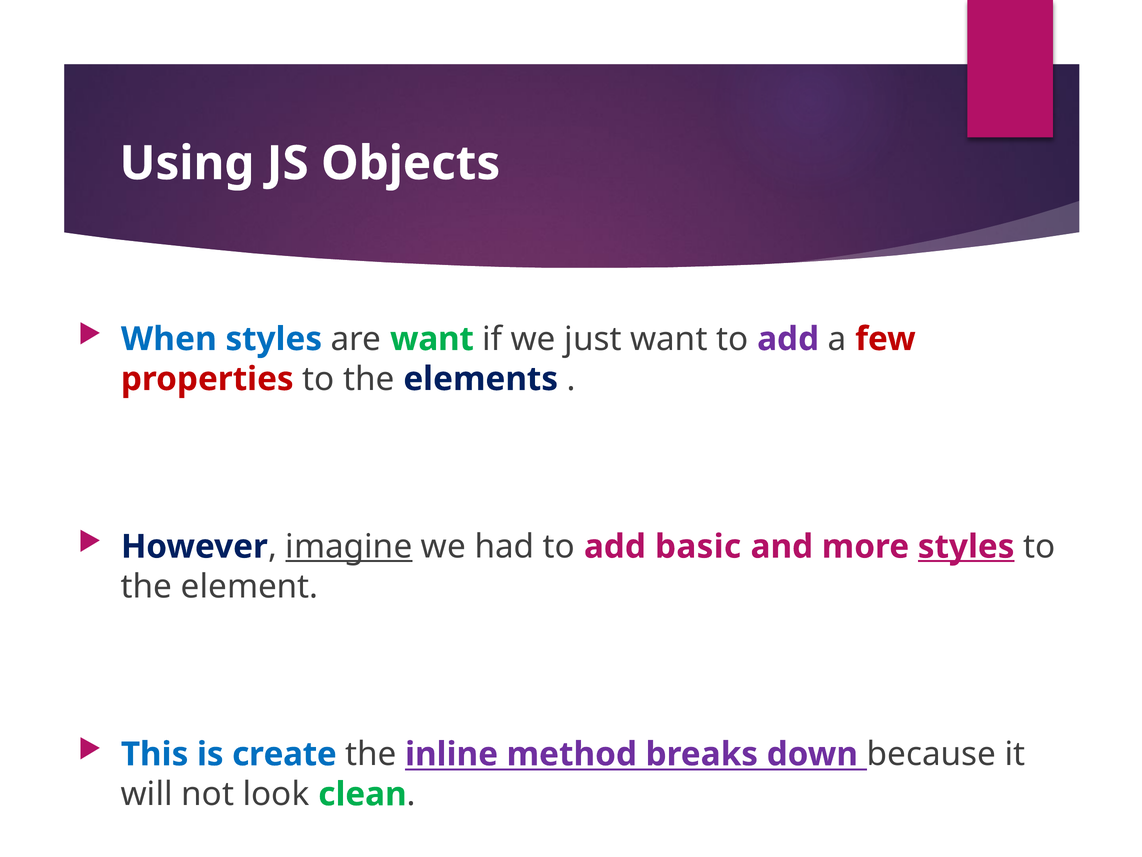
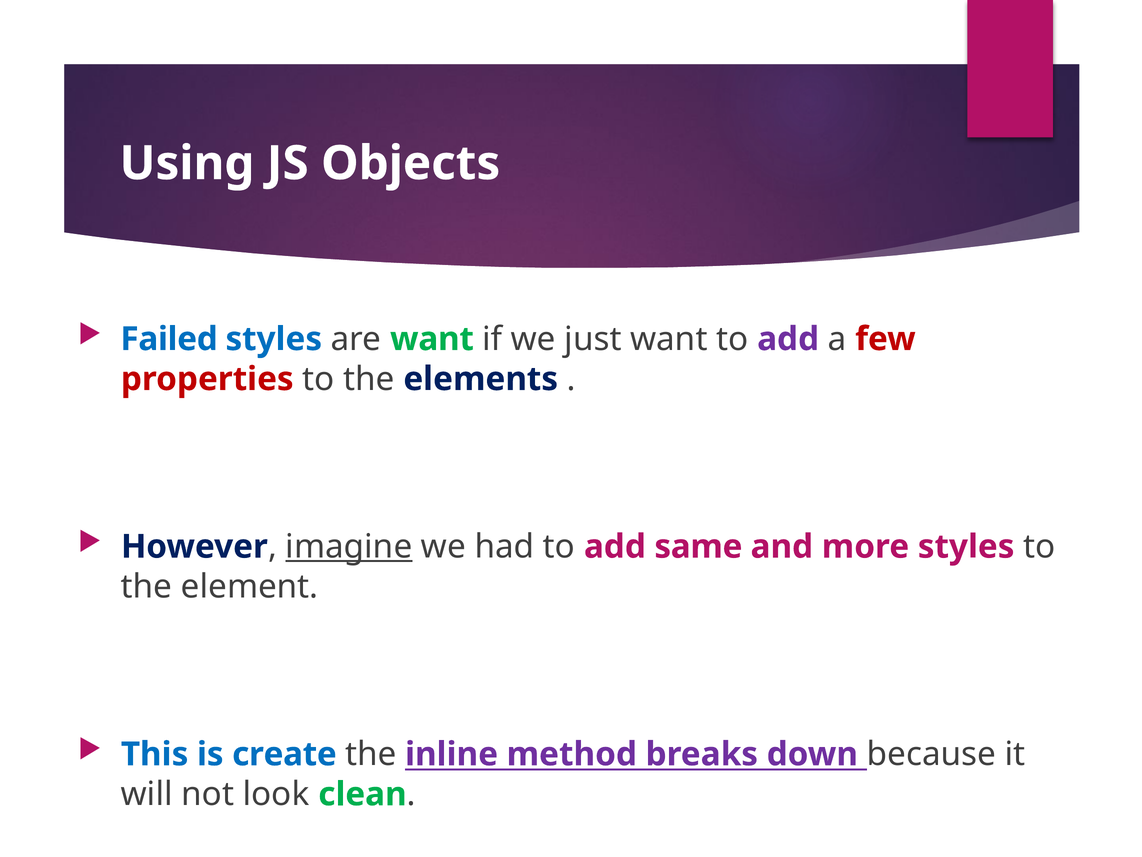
When: When -> Failed
basic: basic -> same
styles at (966, 546) underline: present -> none
